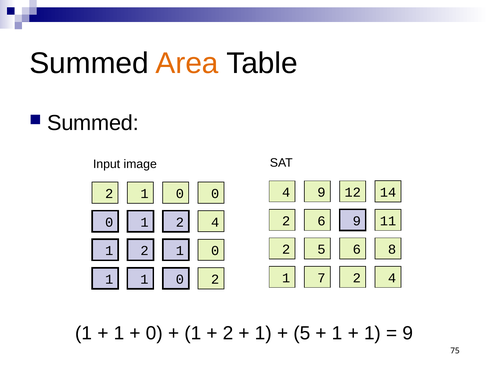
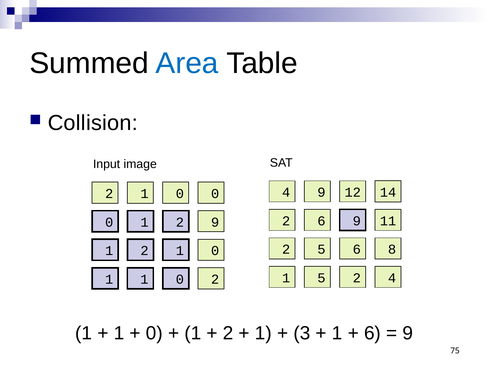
Area colour: orange -> blue
Summed at (93, 123): Summed -> Collision
1 2 4: 4 -> 9
1 7: 7 -> 5
5 at (302, 333): 5 -> 3
1 at (373, 333): 1 -> 6
